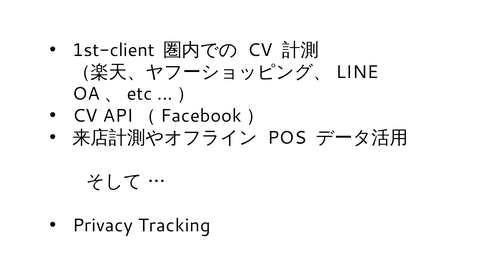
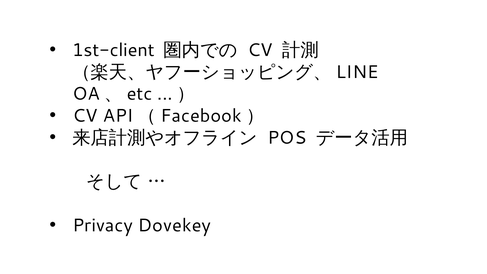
Tracking: Tracking -> Dovekey
